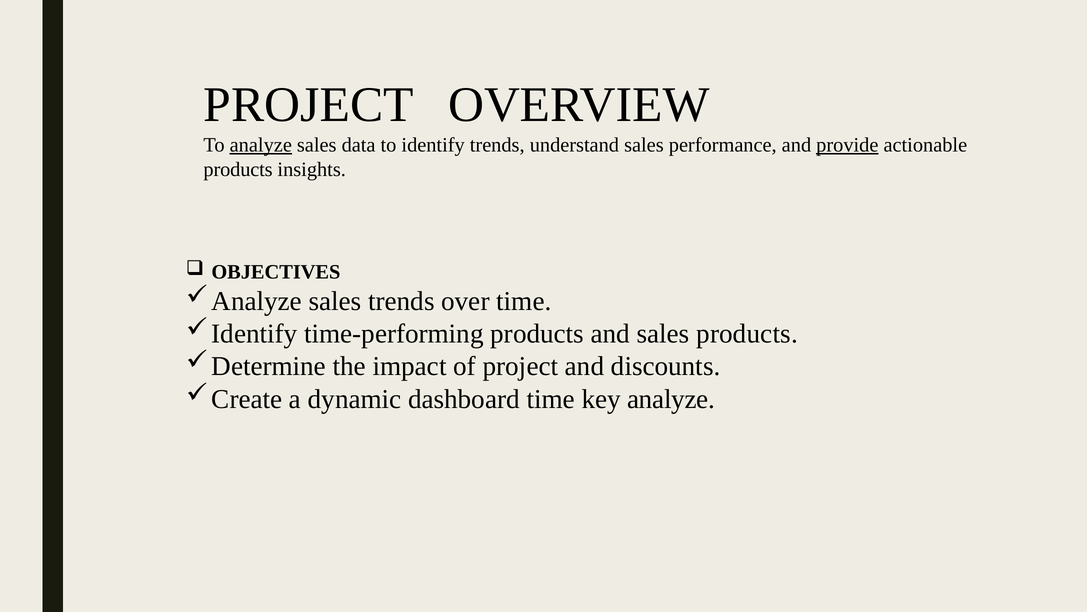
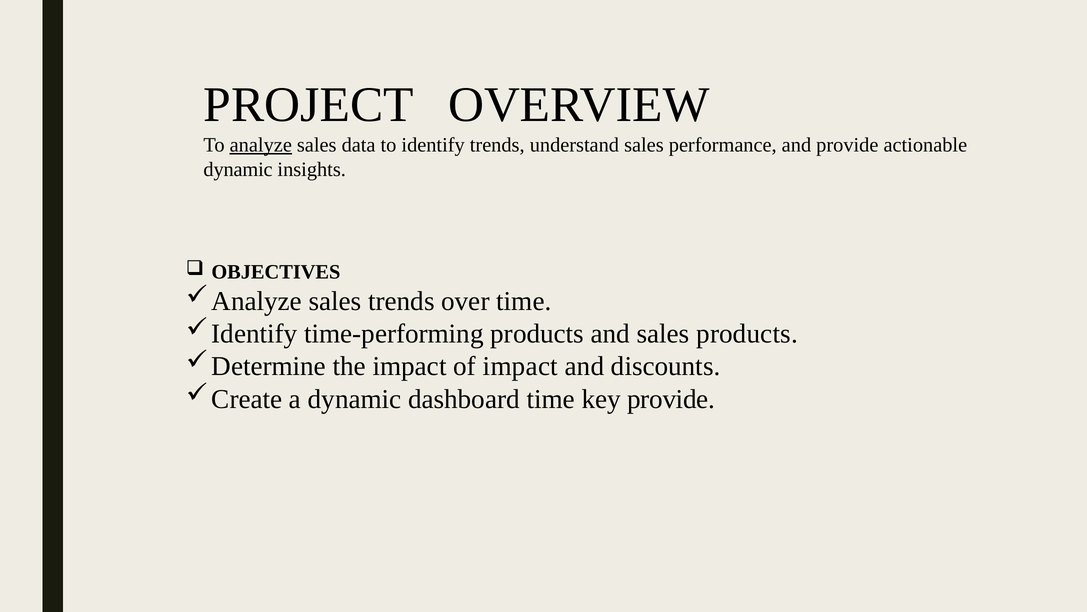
provide at (847, 145) underline: present -> none
products at (238, 169): products -> dynamic
of project: project -> impact
key analyze: analyze -> provide
